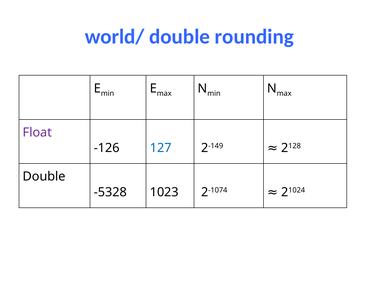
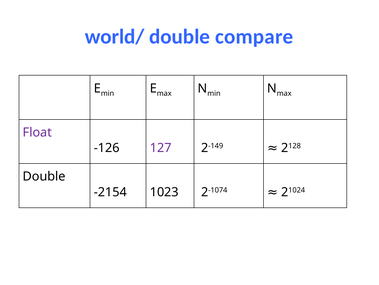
rounding: rounding -> compare
127 colour: blue -> purple
-5328: -5328 -> -2154
